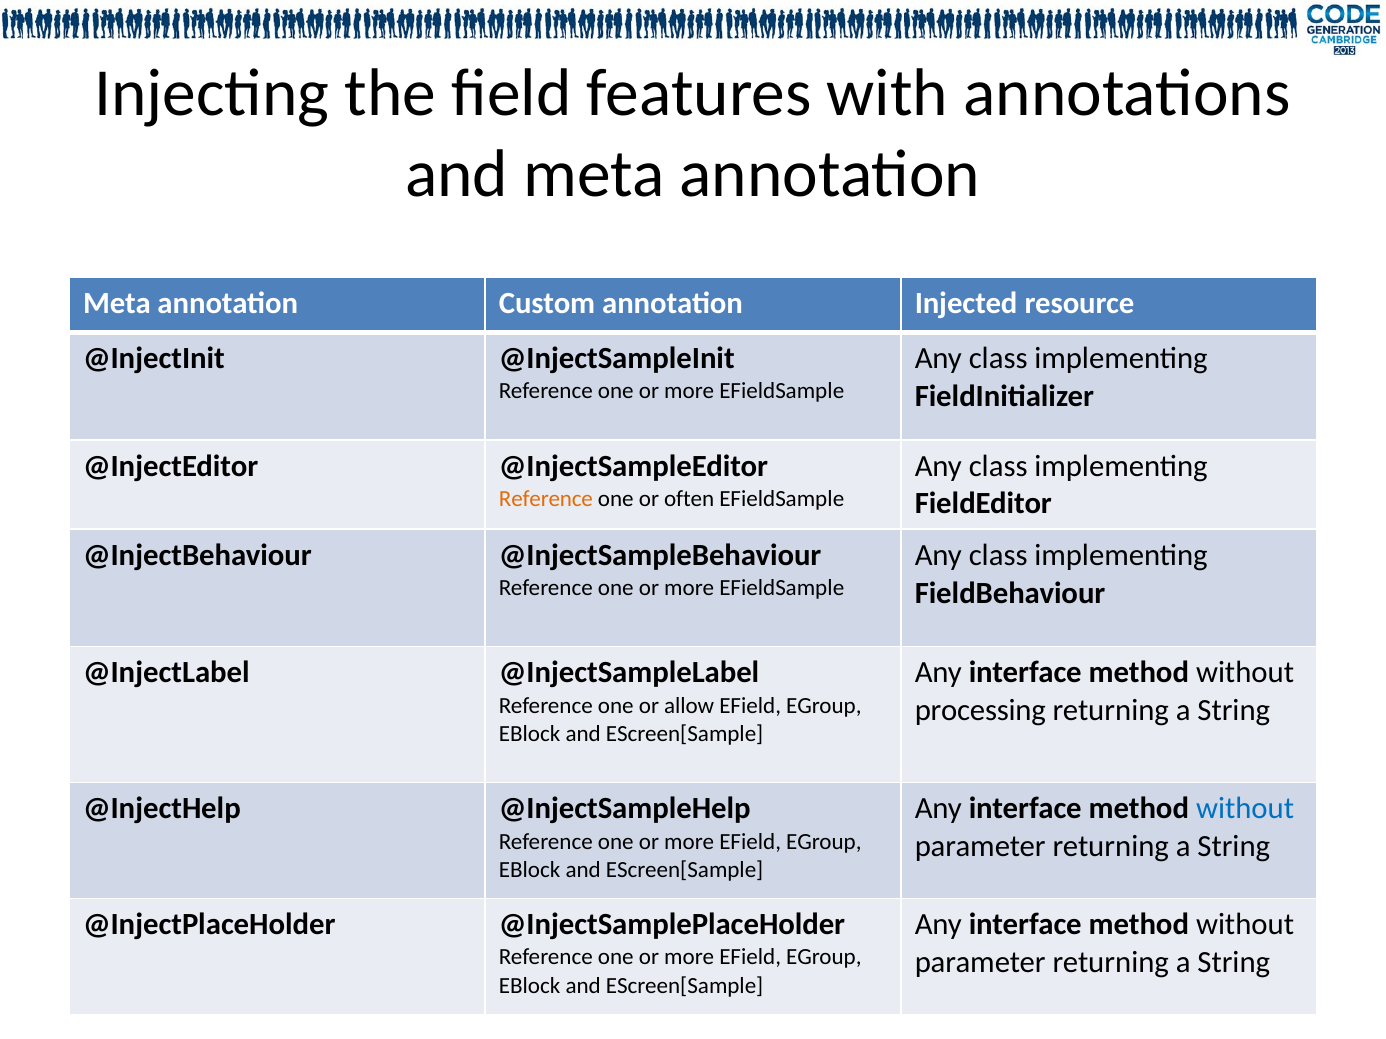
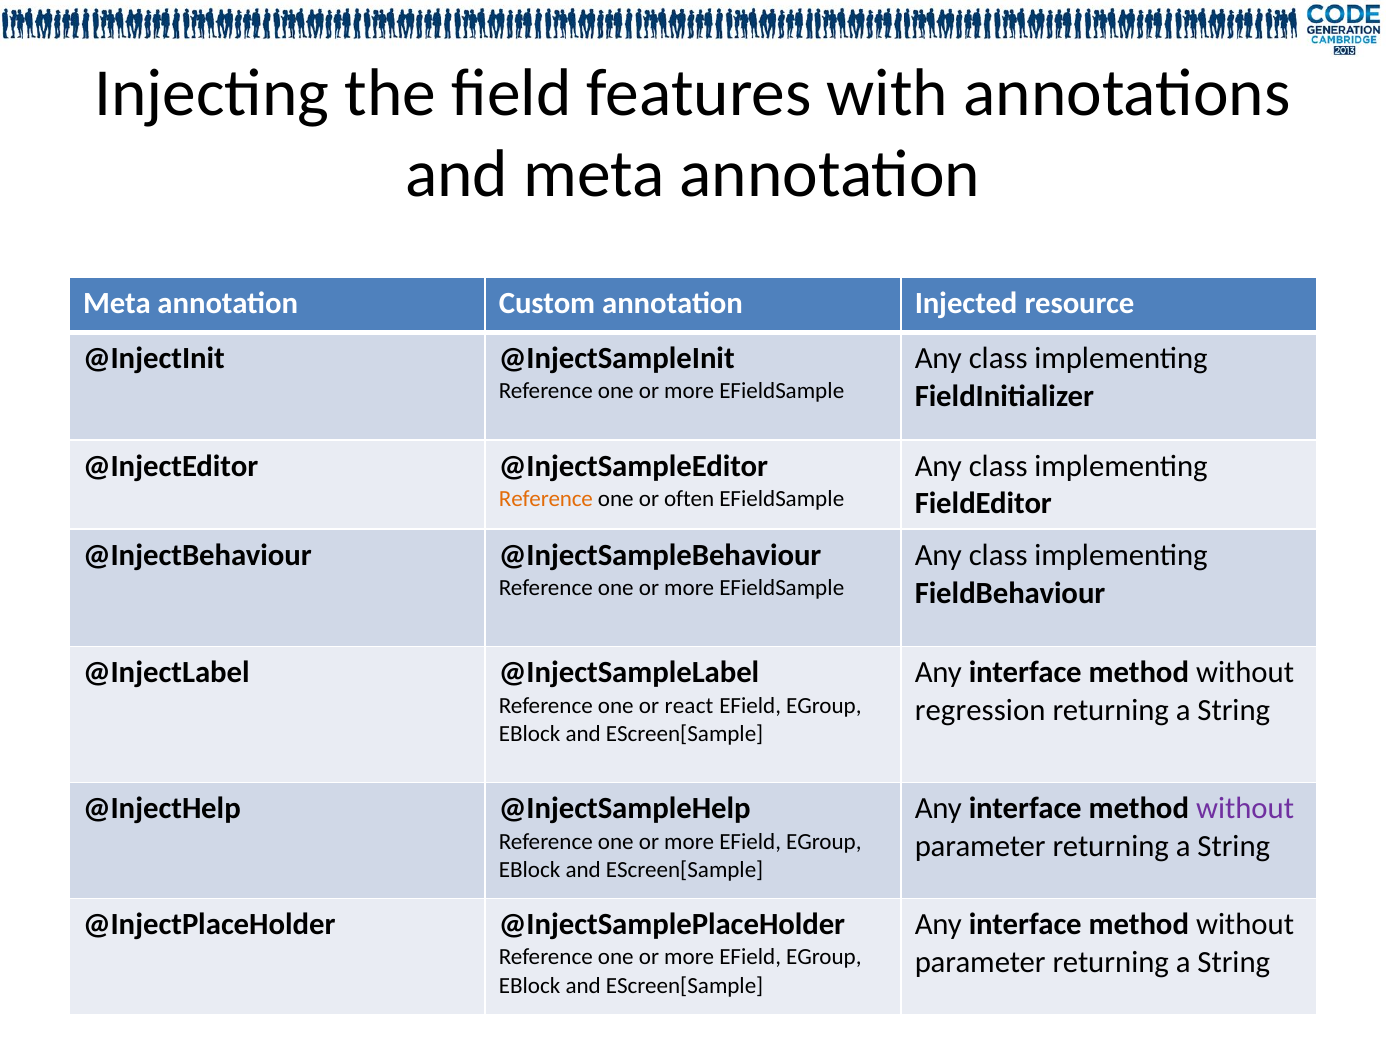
allow: allow -> react
processing: processing -> regression
without at (1245, 809) colour: blue -> purple
